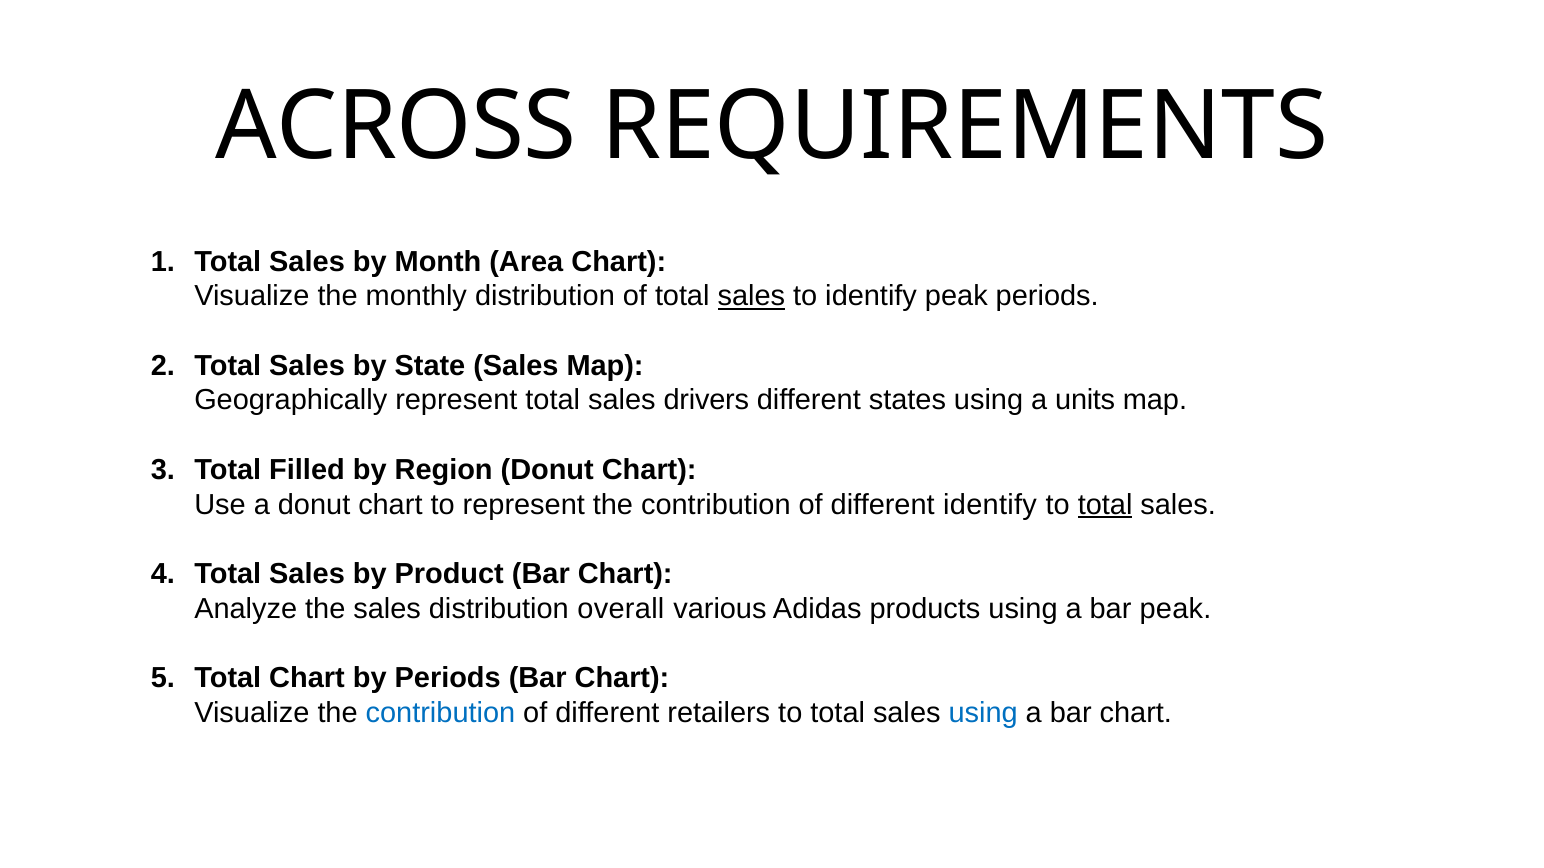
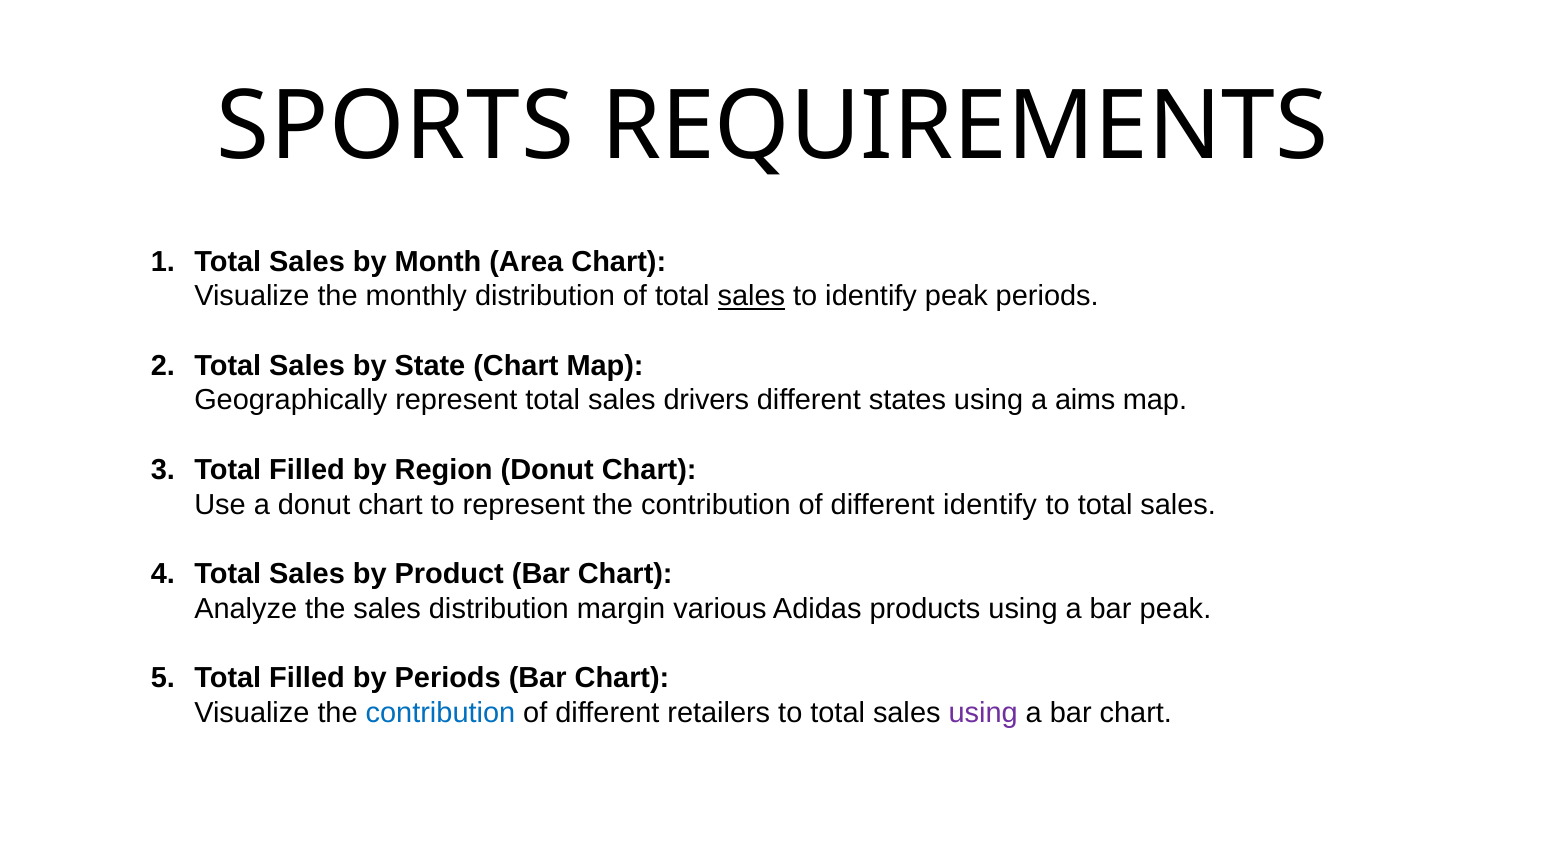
ACROSS: ACROSS -> SPORTS
State Sales: Sales -> Chart
units: units -> aims
total at (1105, 505) underline: present -> none
overall: overall -> margin
Chart at (307, 679): Chart -> Filled
using at (983, 713) colour: blue -> purple
